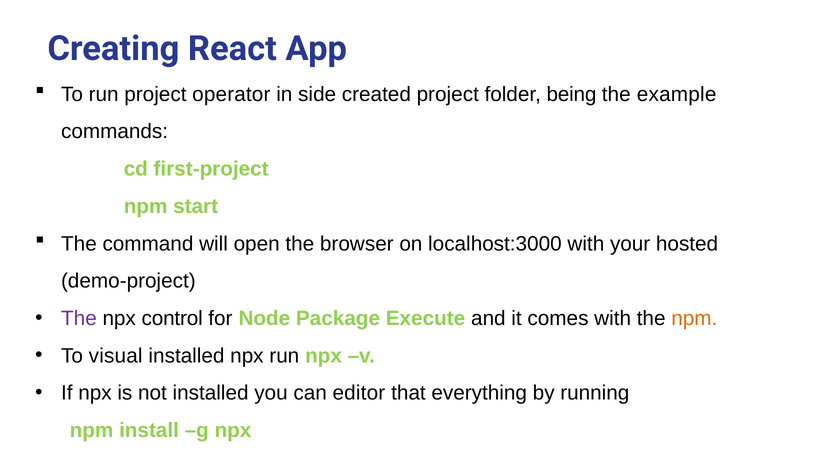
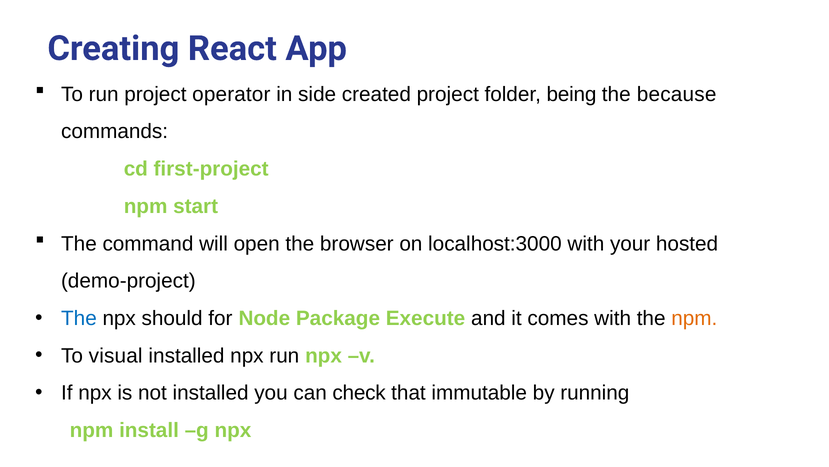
example: example -> because
The at (79, 318) colour: purple -> blue
control: control -> should
editor: editor -> check
everything: everything -> immutable
